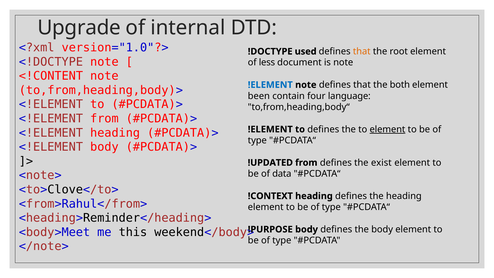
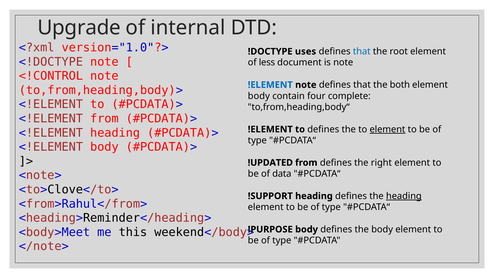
used: used -> uses
that at (362, 51) colour: orange -> blue
<!CONTENT: <!CONTENT -> <!CONTROL
been at (259, 96): been -> body
language: language -> complete
exist: exist -> right
!CONTEXT: !CONTEXT -> !SUPPORT
heading at (404, 196) underline: none -> present
